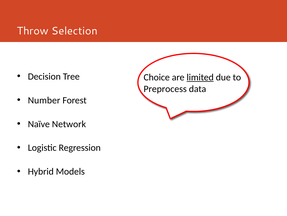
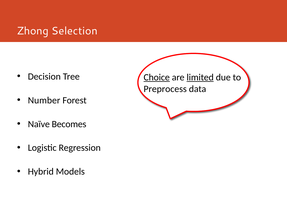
Throw: Throw -> Zhong
Choice underline: none -> present
Network: Network -> Becomes
